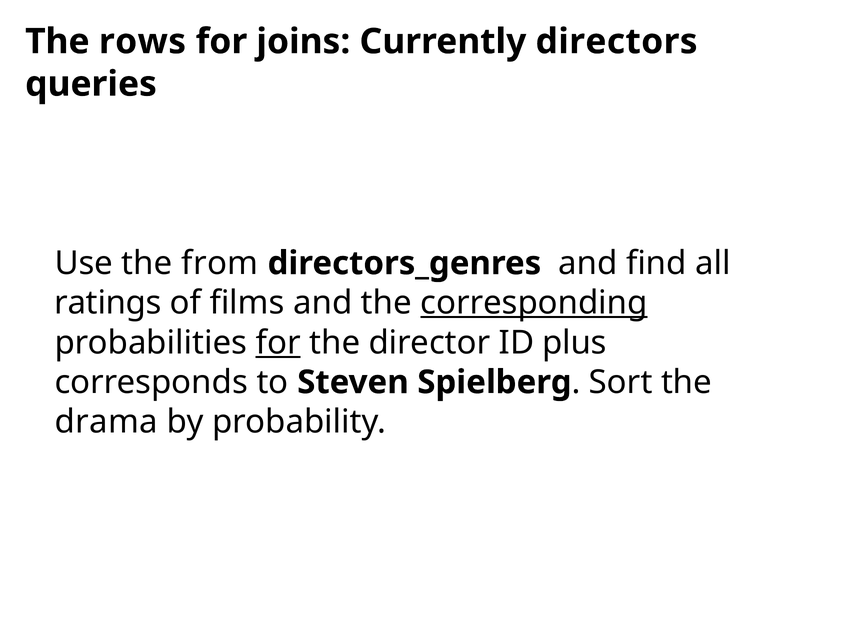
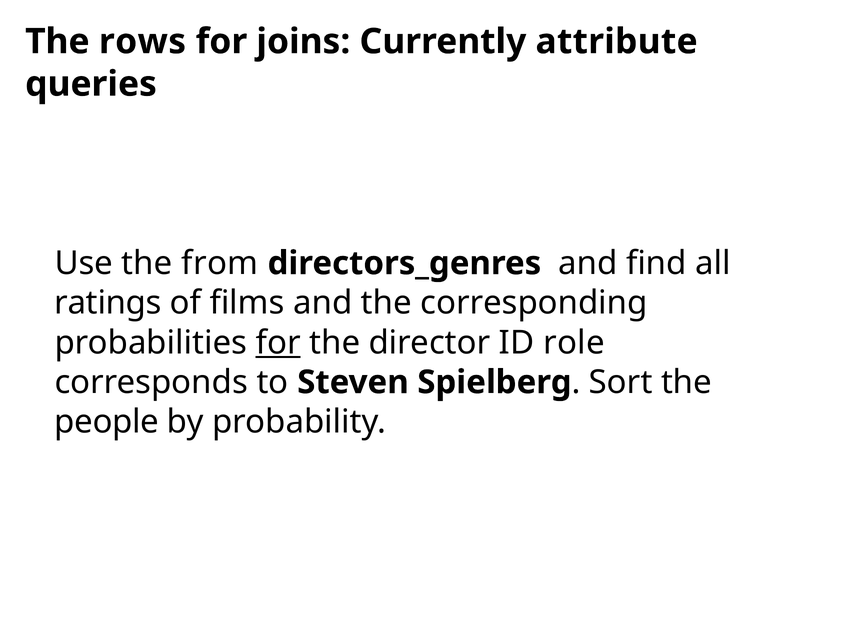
directors: directors -> attribute
corresponding underline: present -> none
plus: plus -> role
drama: drama -> people
